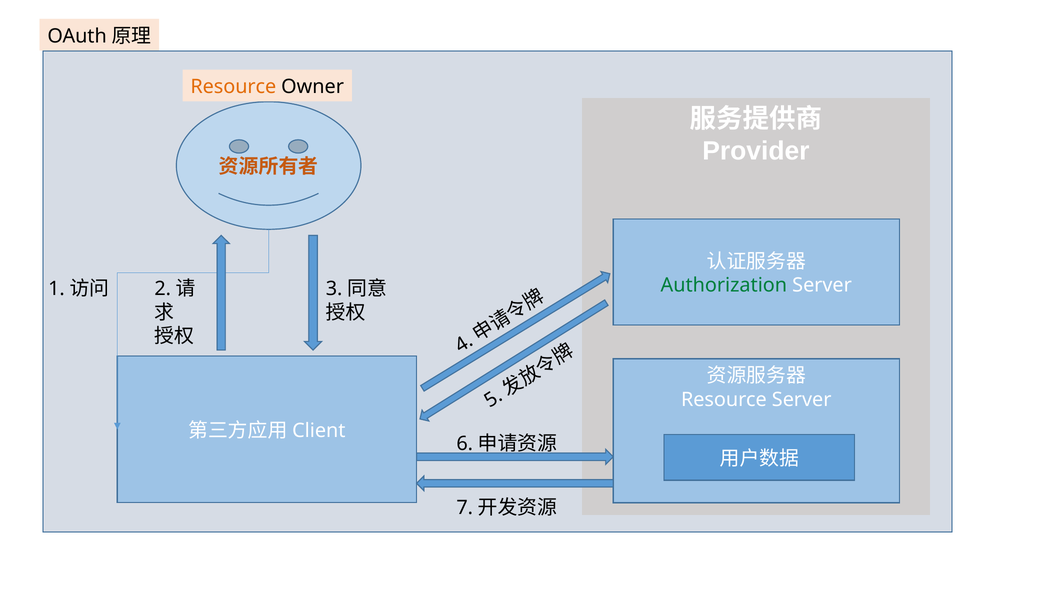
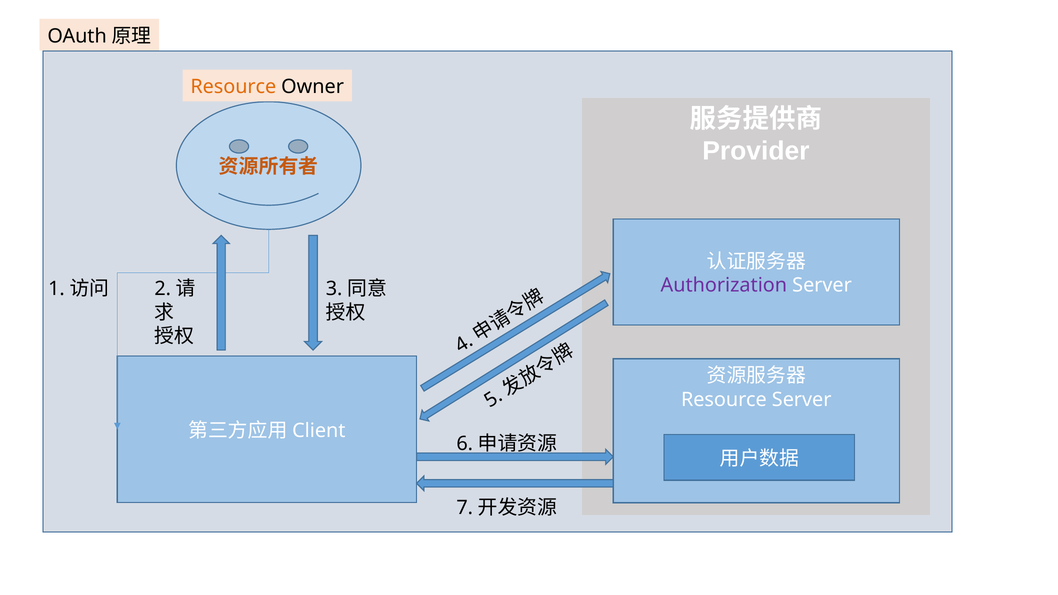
Authorization colour: green -> purple
